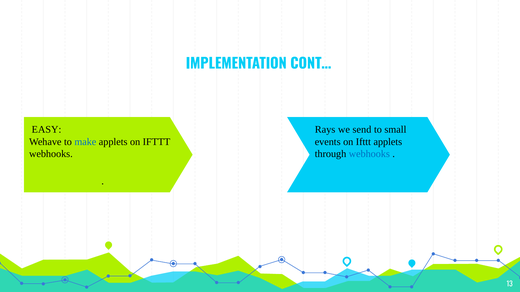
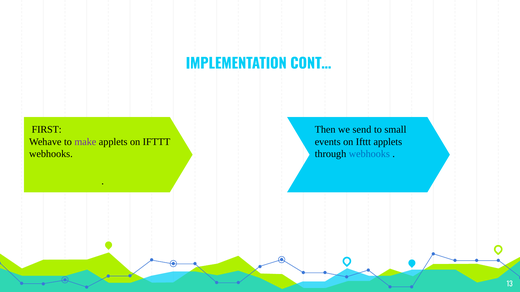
EASY: EASY -> FIRST
Rays: Rays -> Then
make colour: blue -> purple
